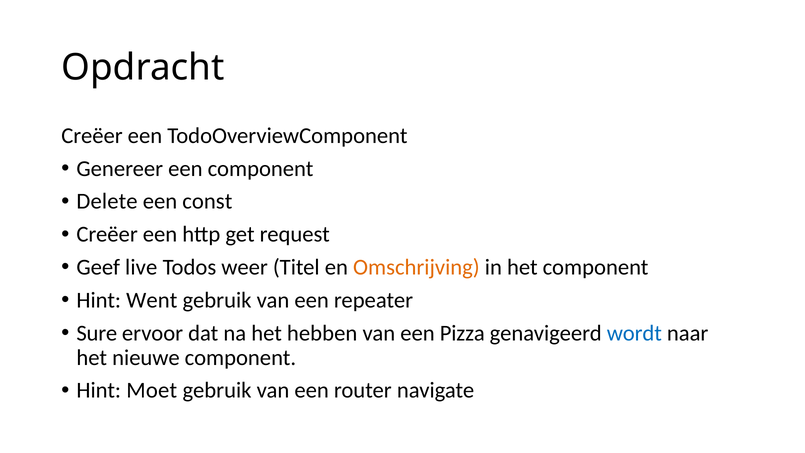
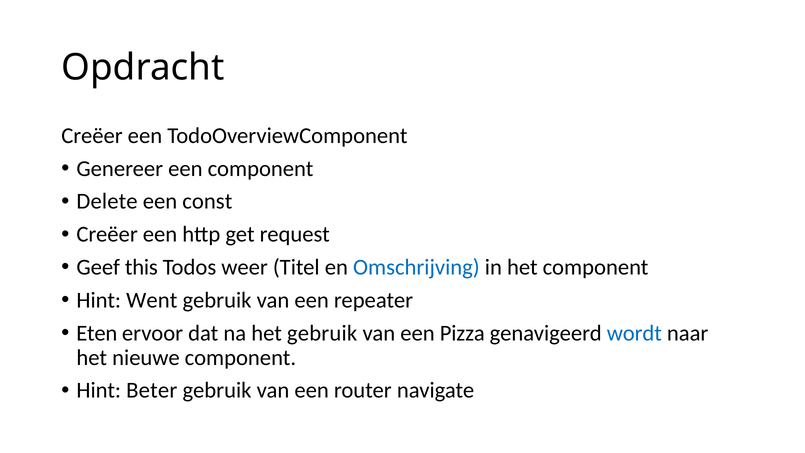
live: live -> this
Omschrijving colour: orange -> blue
Sure: Sure -> Eten
het hebben: hebben -> gebruik
Moet: Moet -> Beter
